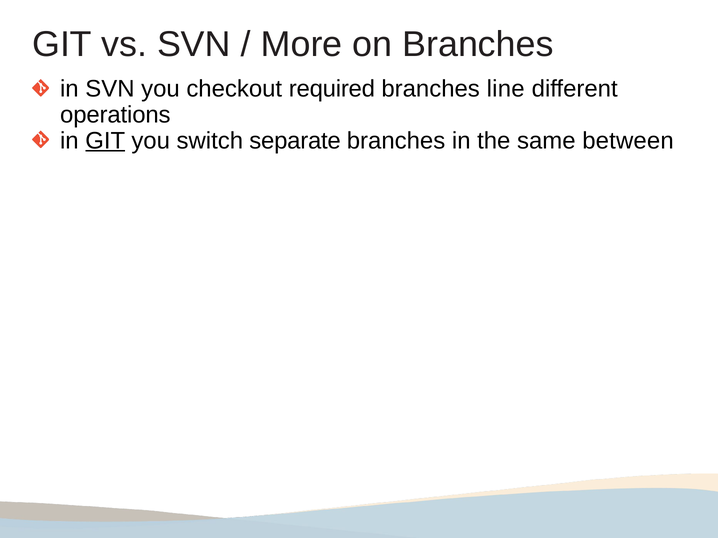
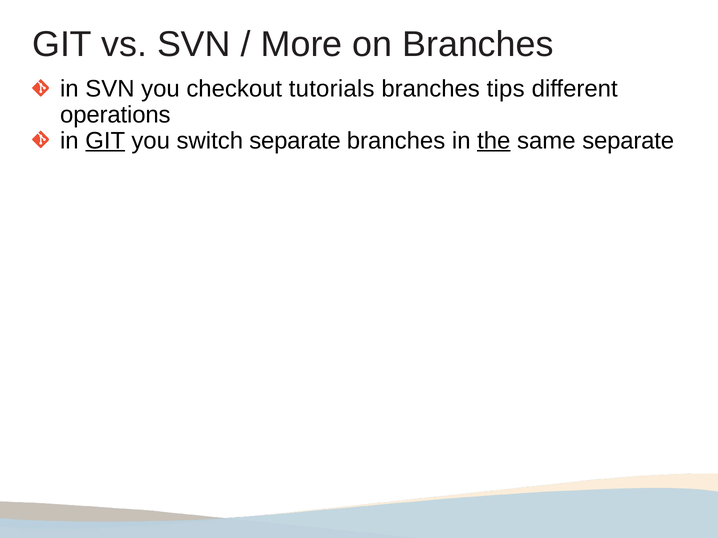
required: required -> tutorials
line: line -> tips
the underline: none -> present
same between: between -> separate
